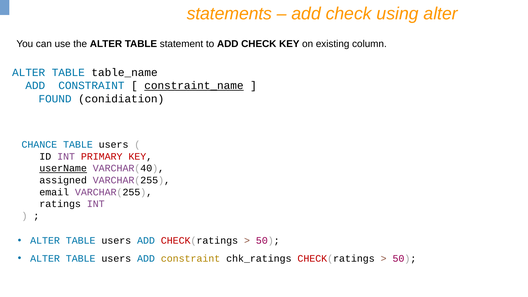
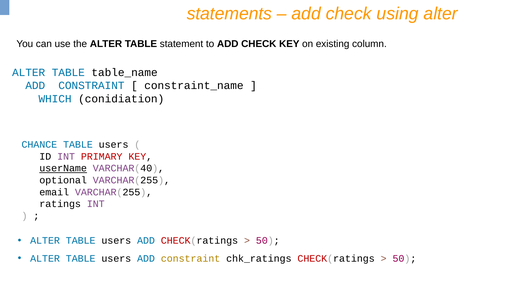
constraint_name underline: present -> none
FOUND: FOUND -> WHICH
assigned: assigned -> optional
